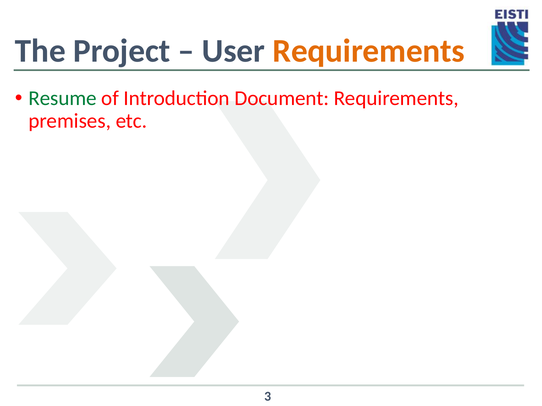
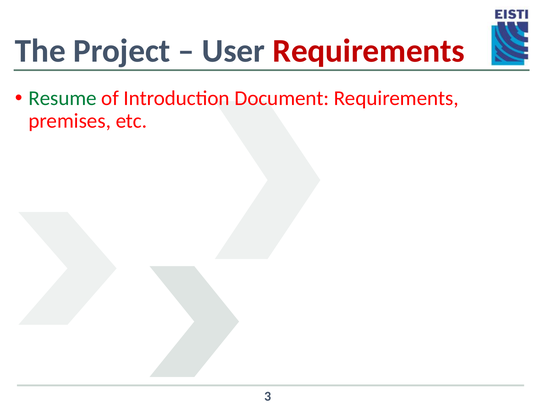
Requirements at (369, 51) colour: orange -> red
